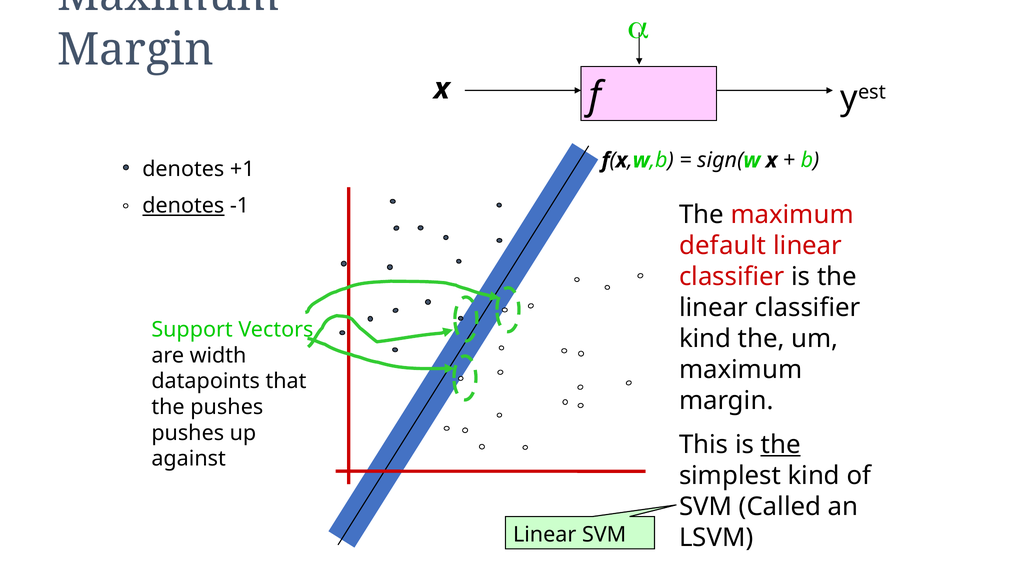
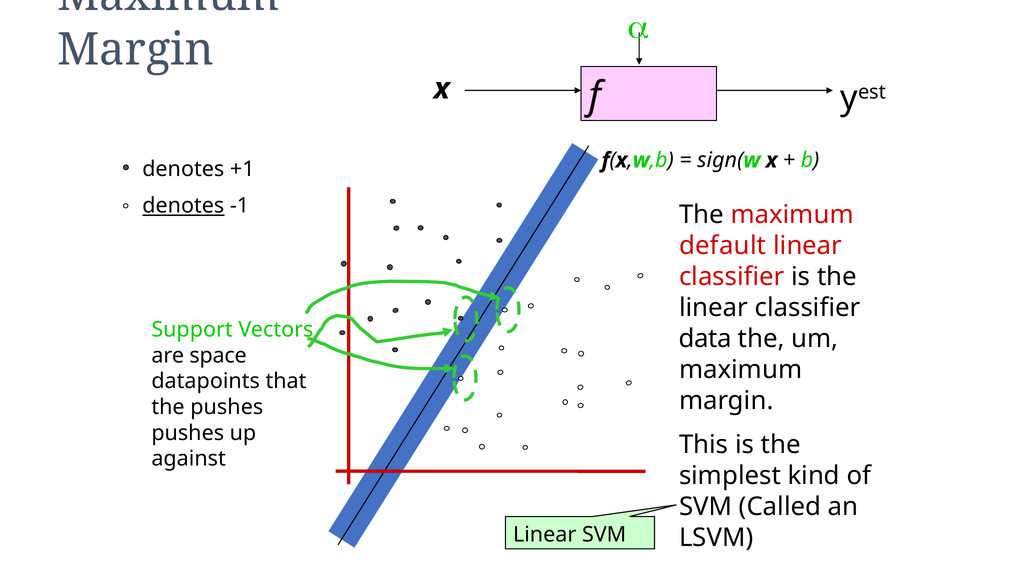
kind at (705, 339): kind -> data
width: width -> space
the at (781, 445) underline: present -> none
